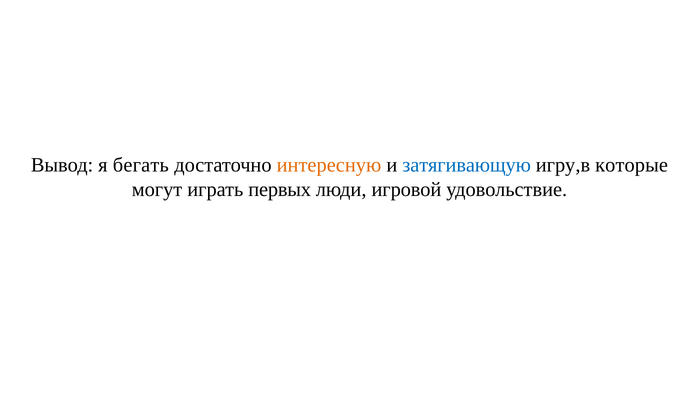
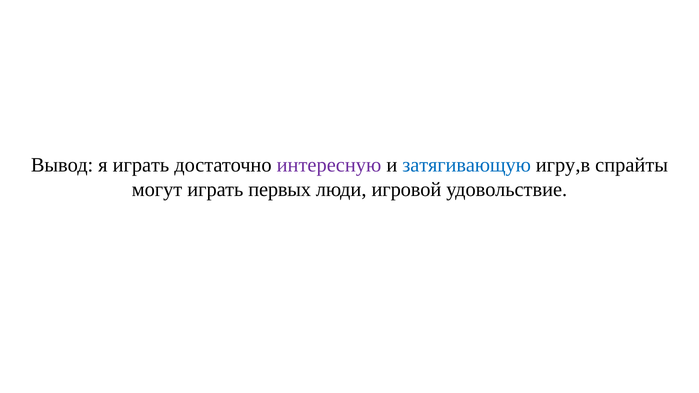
я бегать: бегать -> играть
интересную colour: orange -> purple
которые: которые -> спрайты
